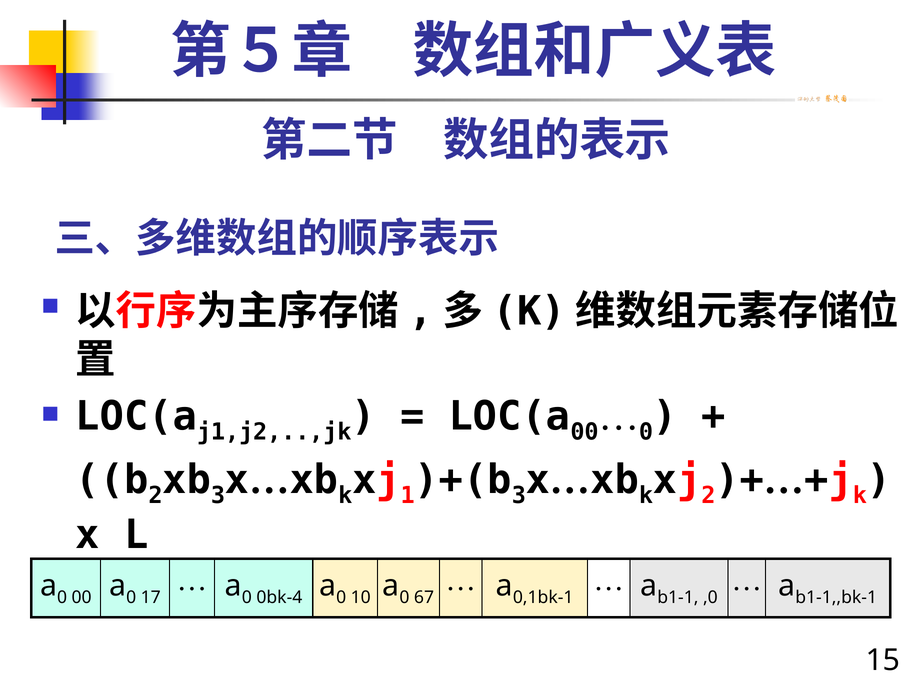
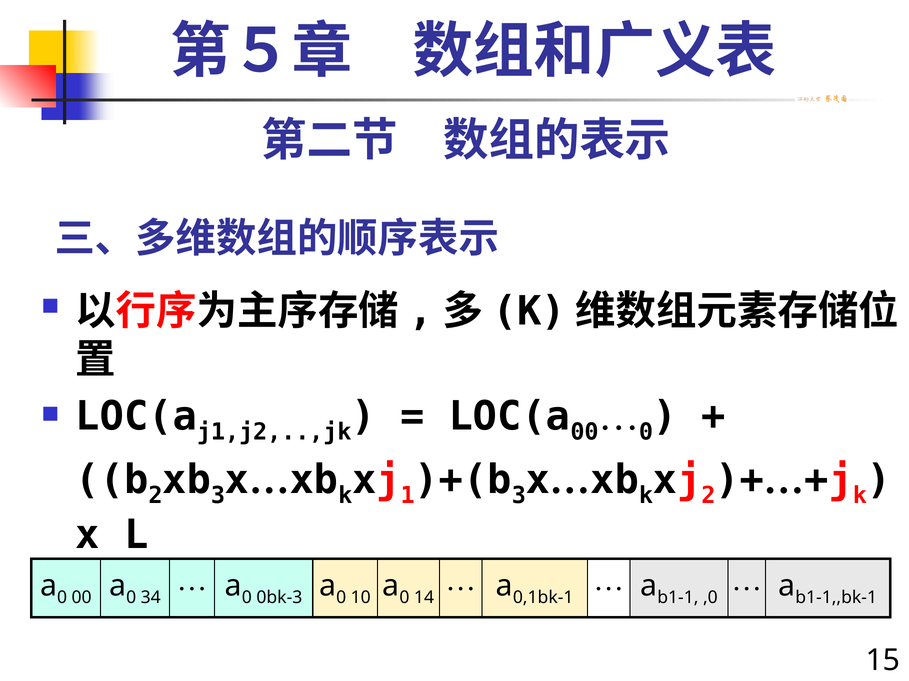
0bk-4: 0bk-4 -> 0bk-3
67: 67 -> 14
17: 17 -> 34
